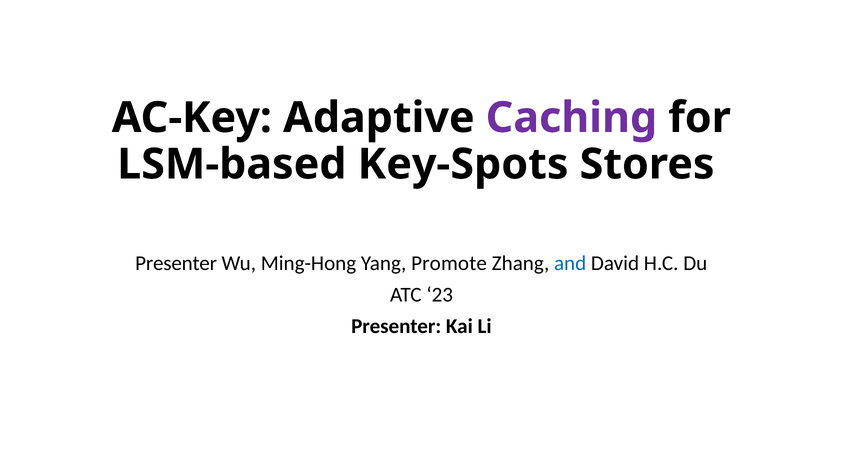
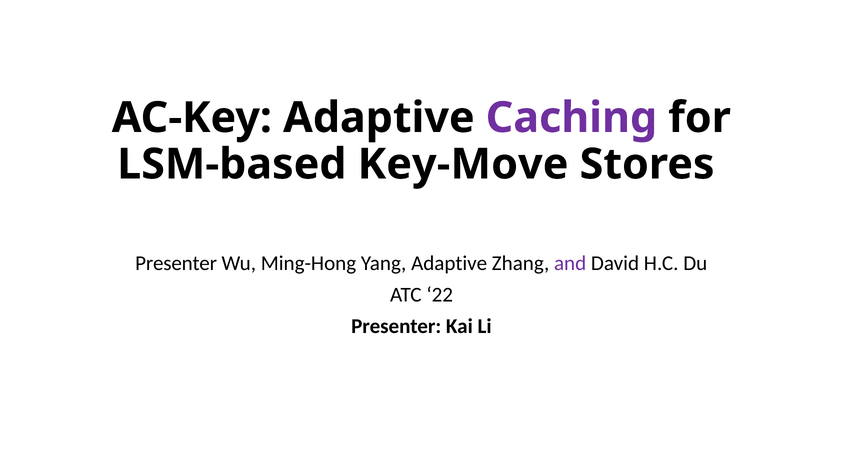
Key-Spots: Key-Spots -> Key-Move
Yang Promote: Promote -> Adaptive
and colour: blue -> purple
23: 23 -> 22
